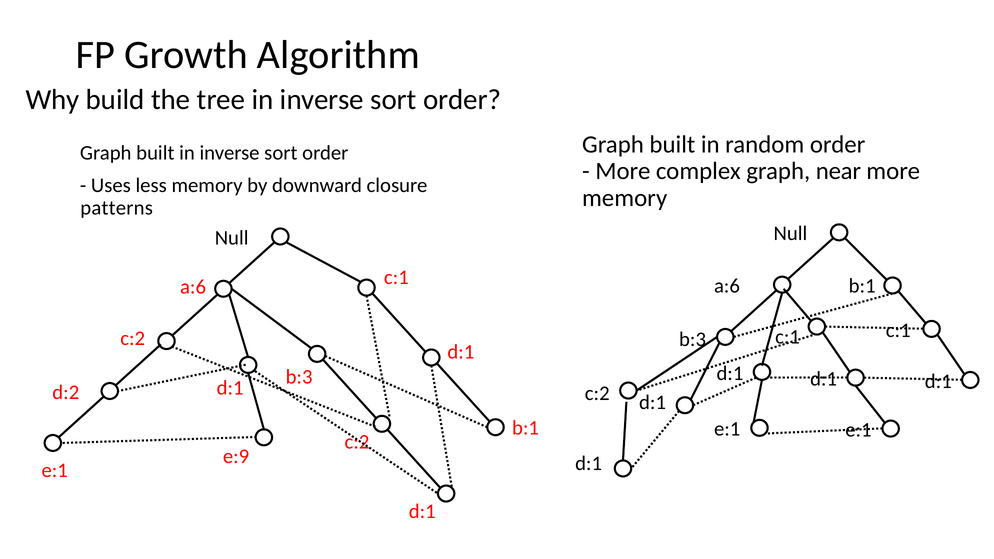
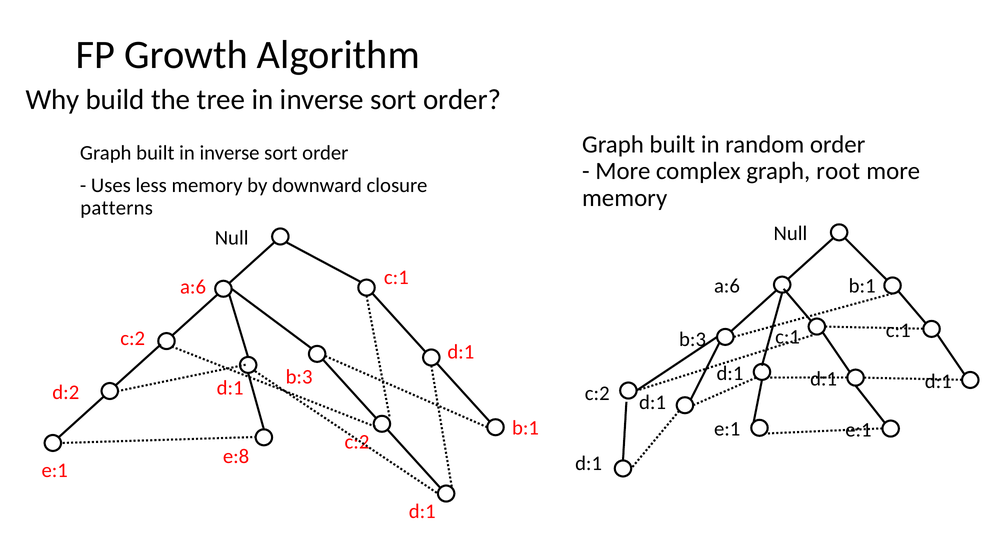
near: near -> root
e:9: e:9 -> e:8
